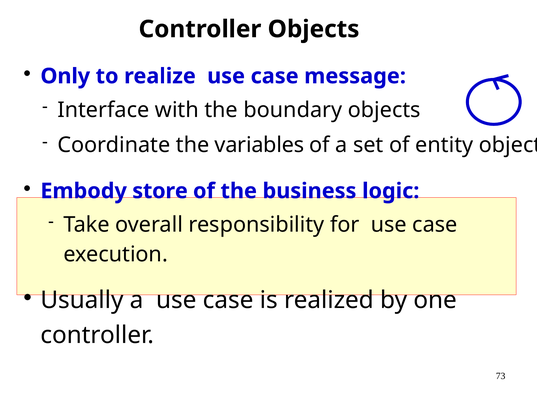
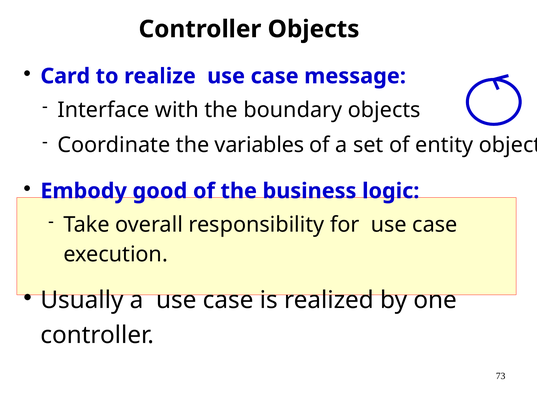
Only: Only -> Card
store: store -> good
